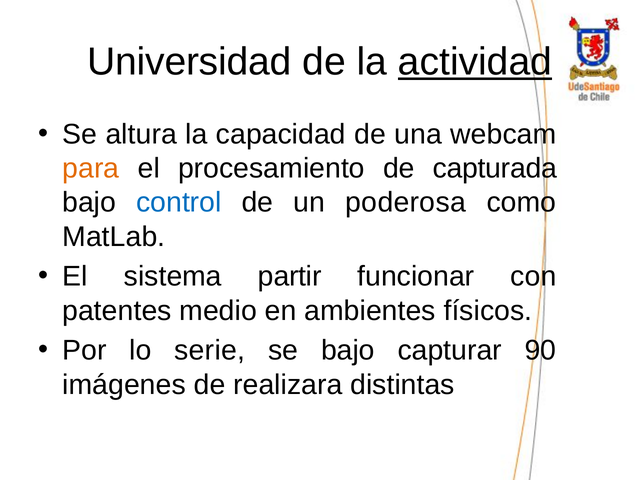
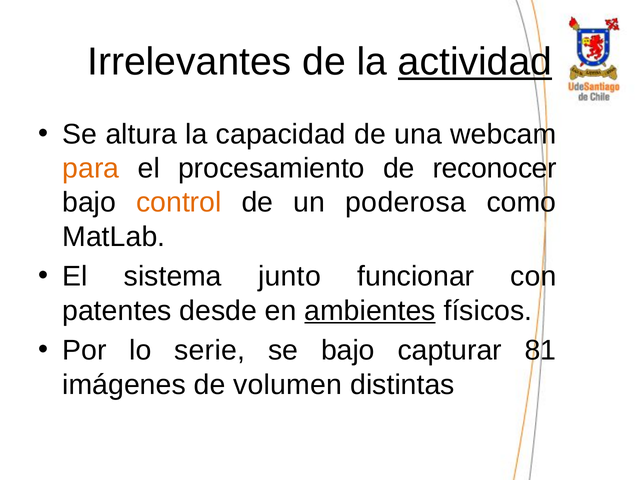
Universidad: Universidad -> Irrelevantes
capturada: capturada -> reconocer
control colour: blue -> orange
partir: partir -> junto
medio: medio -> desde
ambientes underline: none -> present
90: 90 -> 81
realizara: realizara -> volumen
